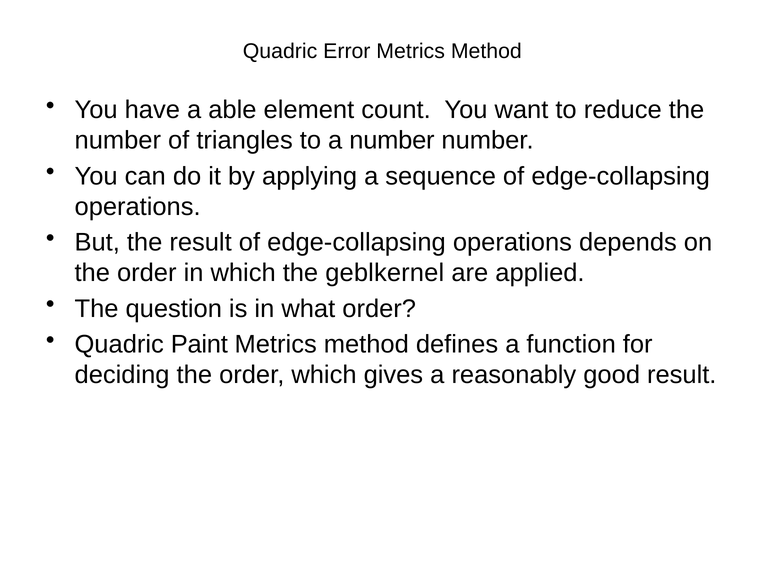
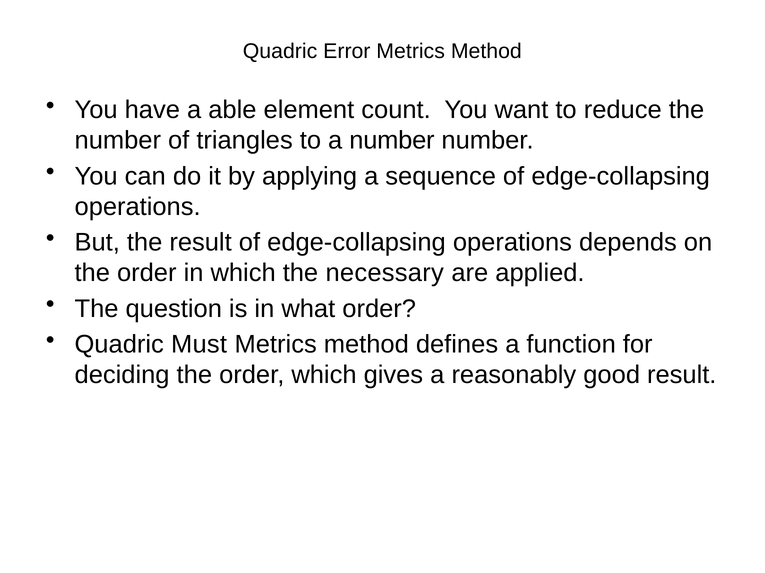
geblkernel: geblkernel -> necessary
Paint: Paint -> Must
